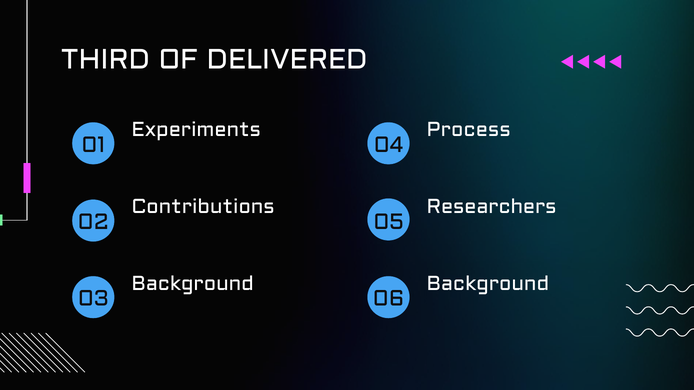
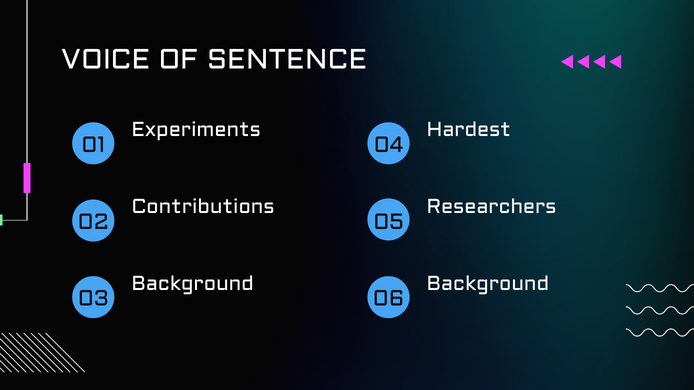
THIRD: THIRD -> VOICE
DELIVERED: DELIVERED -> SENTENCE
Process: Process -> Hardest
